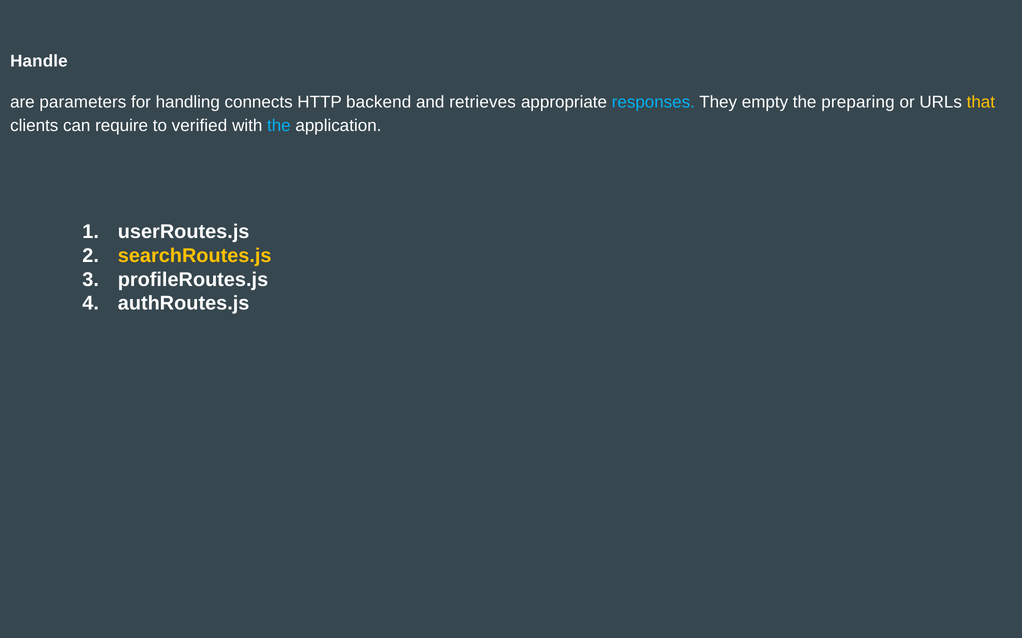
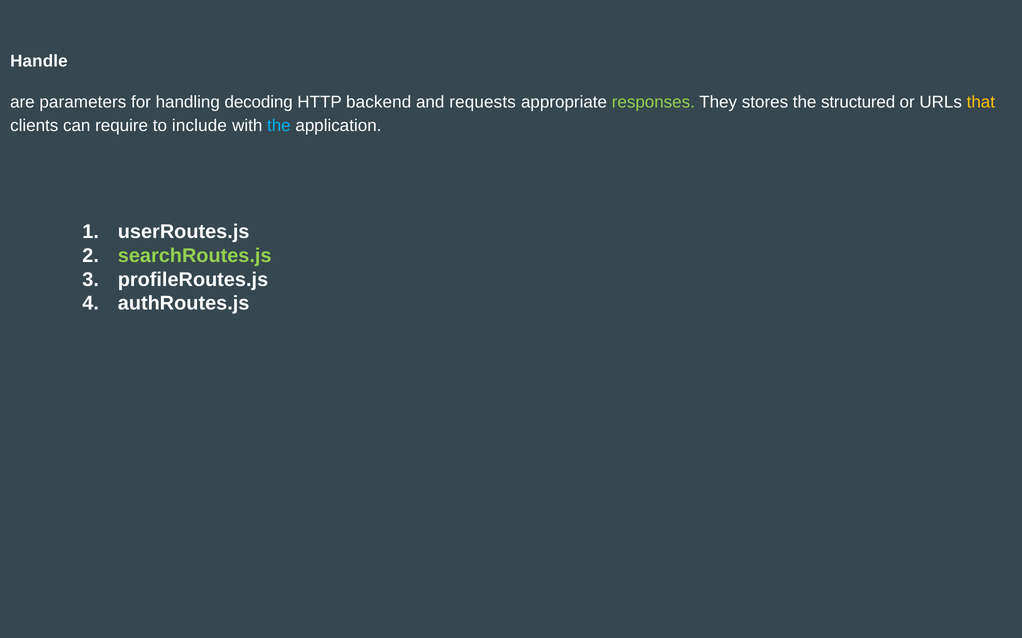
connects: connects -> decoding
retrieves: retrieves -> requests
responses colour: light blue -> light green
empty: empty -> stores
preparing: preparing -> structured
verified: verified -> include
searchRoutes.js colour: yellow -> light green
